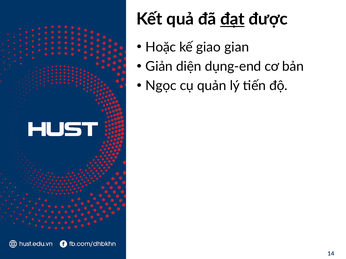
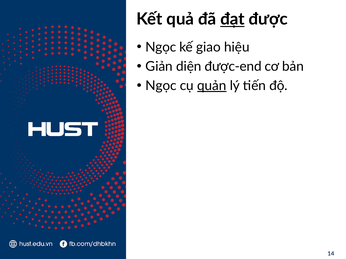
Hoặc at (161, 47): Hoặc -> Ngọc
gian: gian -> hiệu
dụng-end: dụng-end -> được-end
quản underline: none -> present
